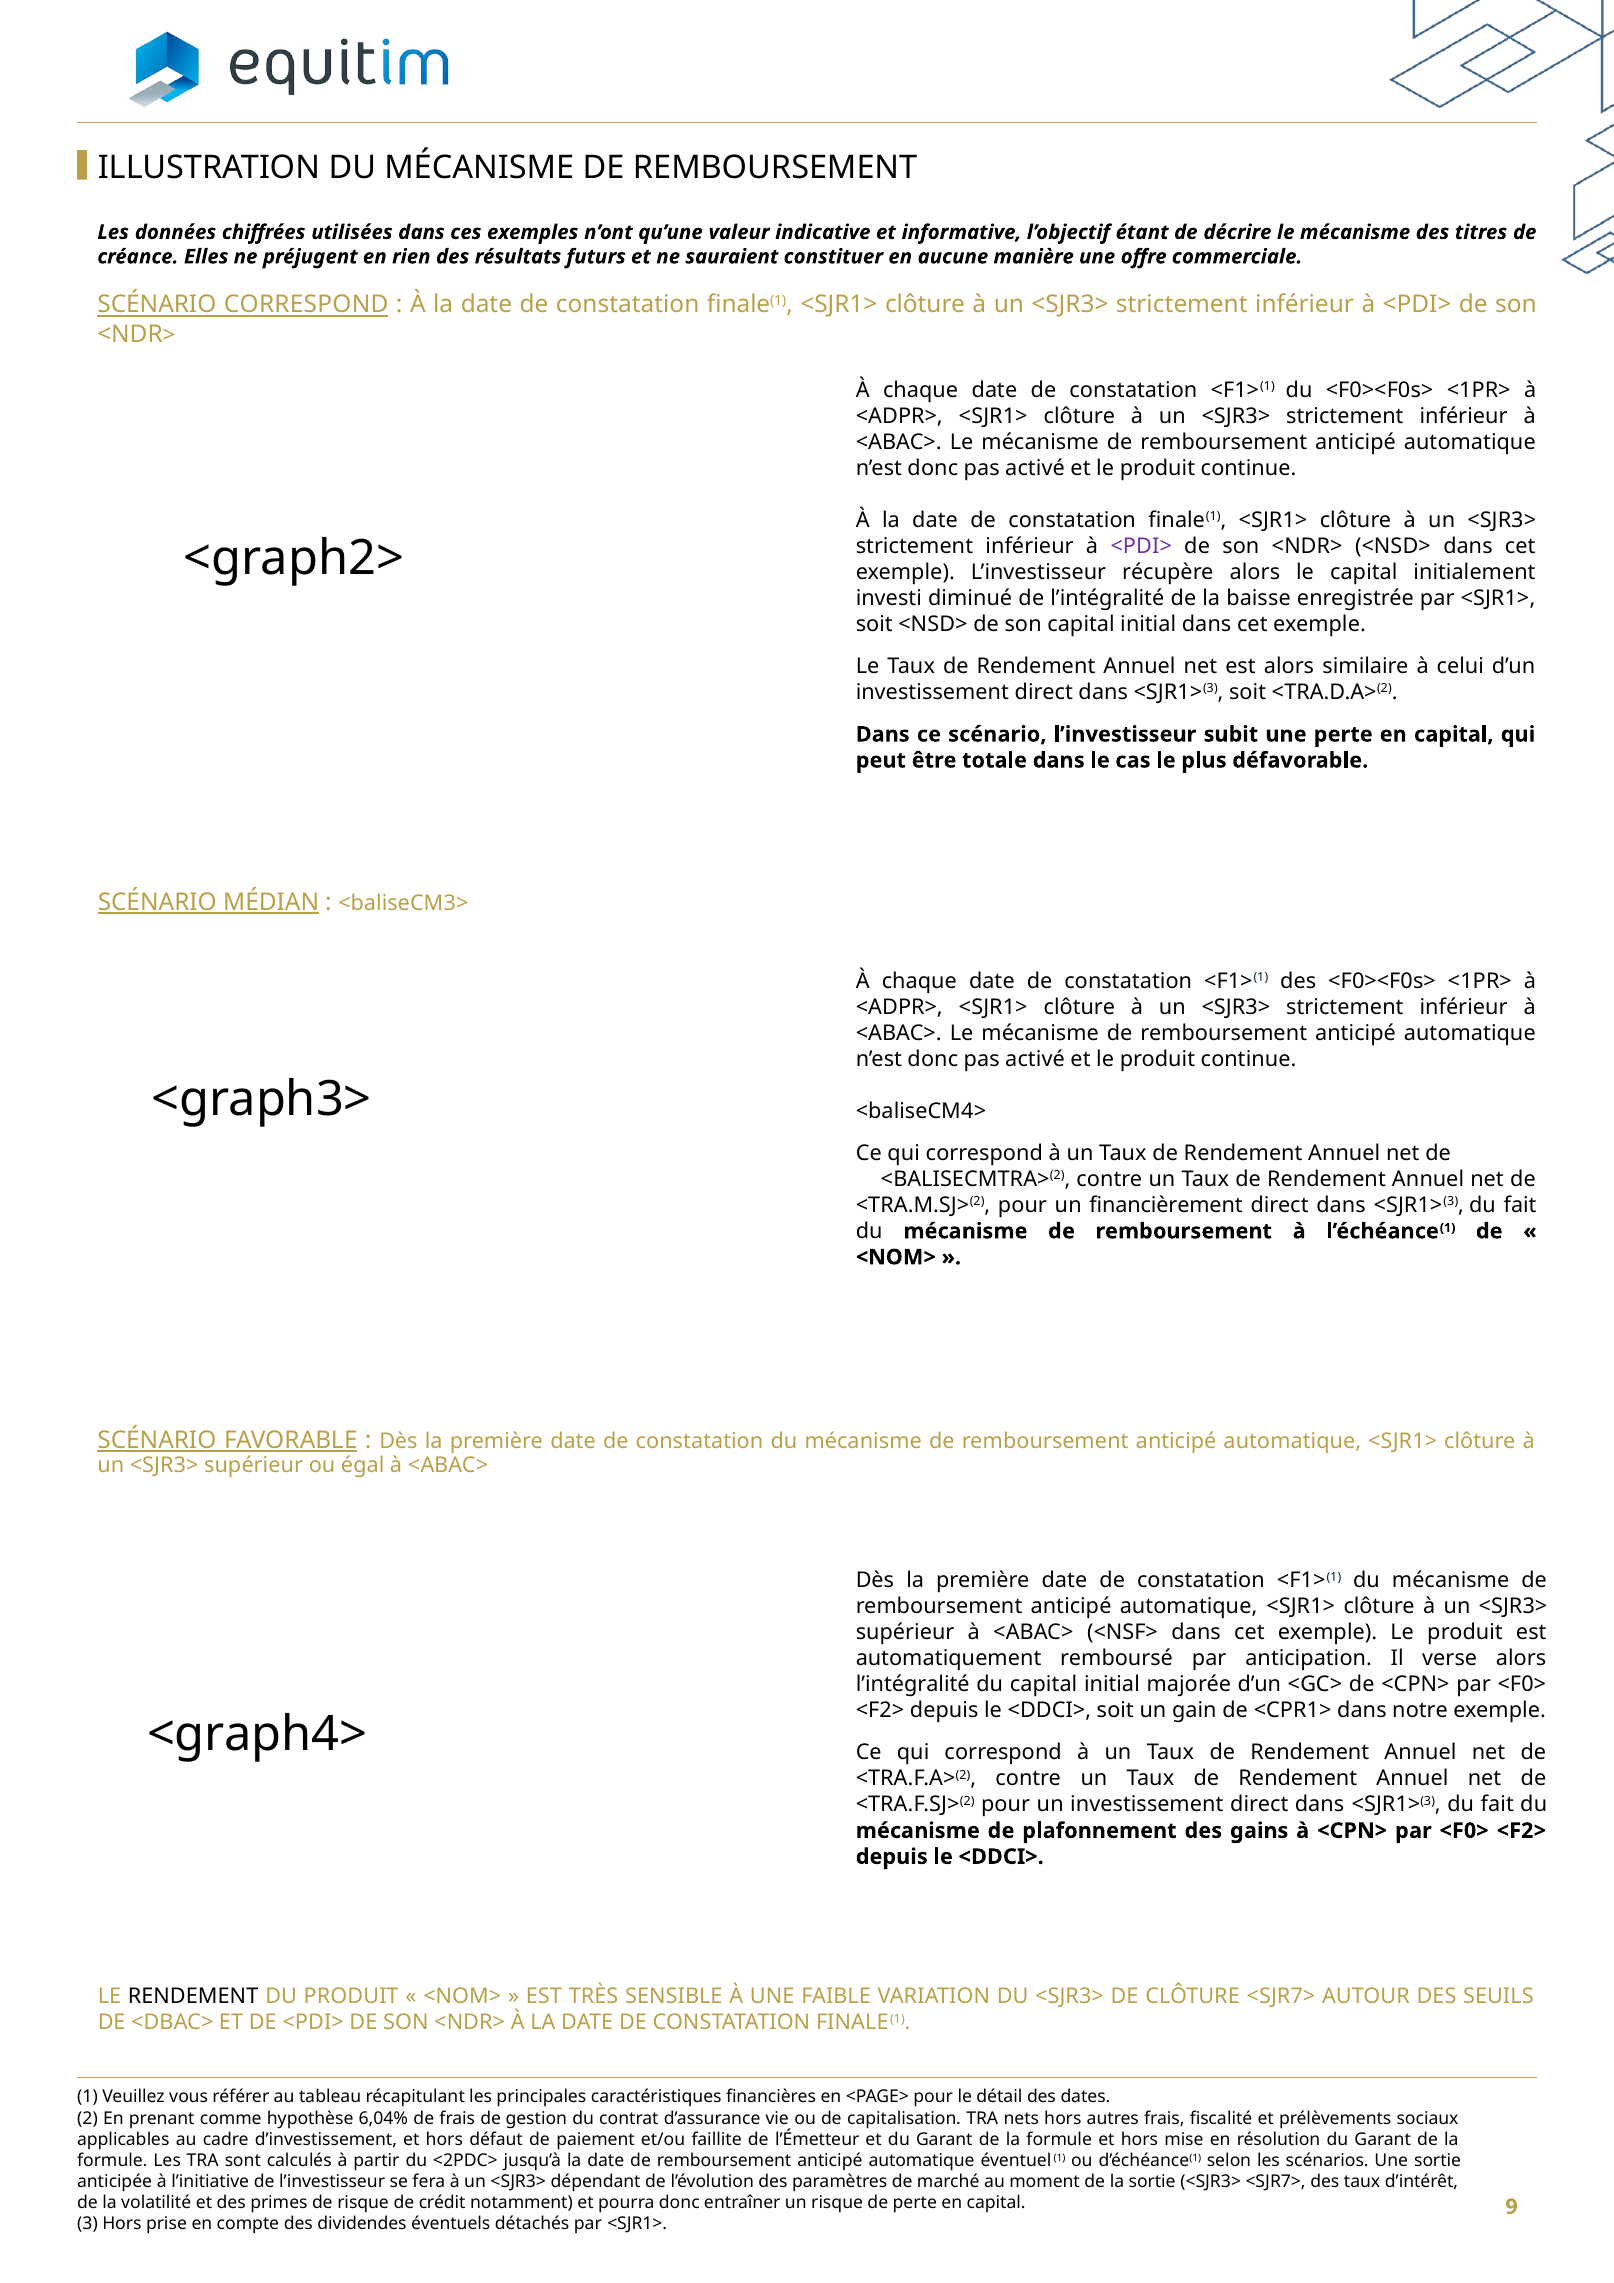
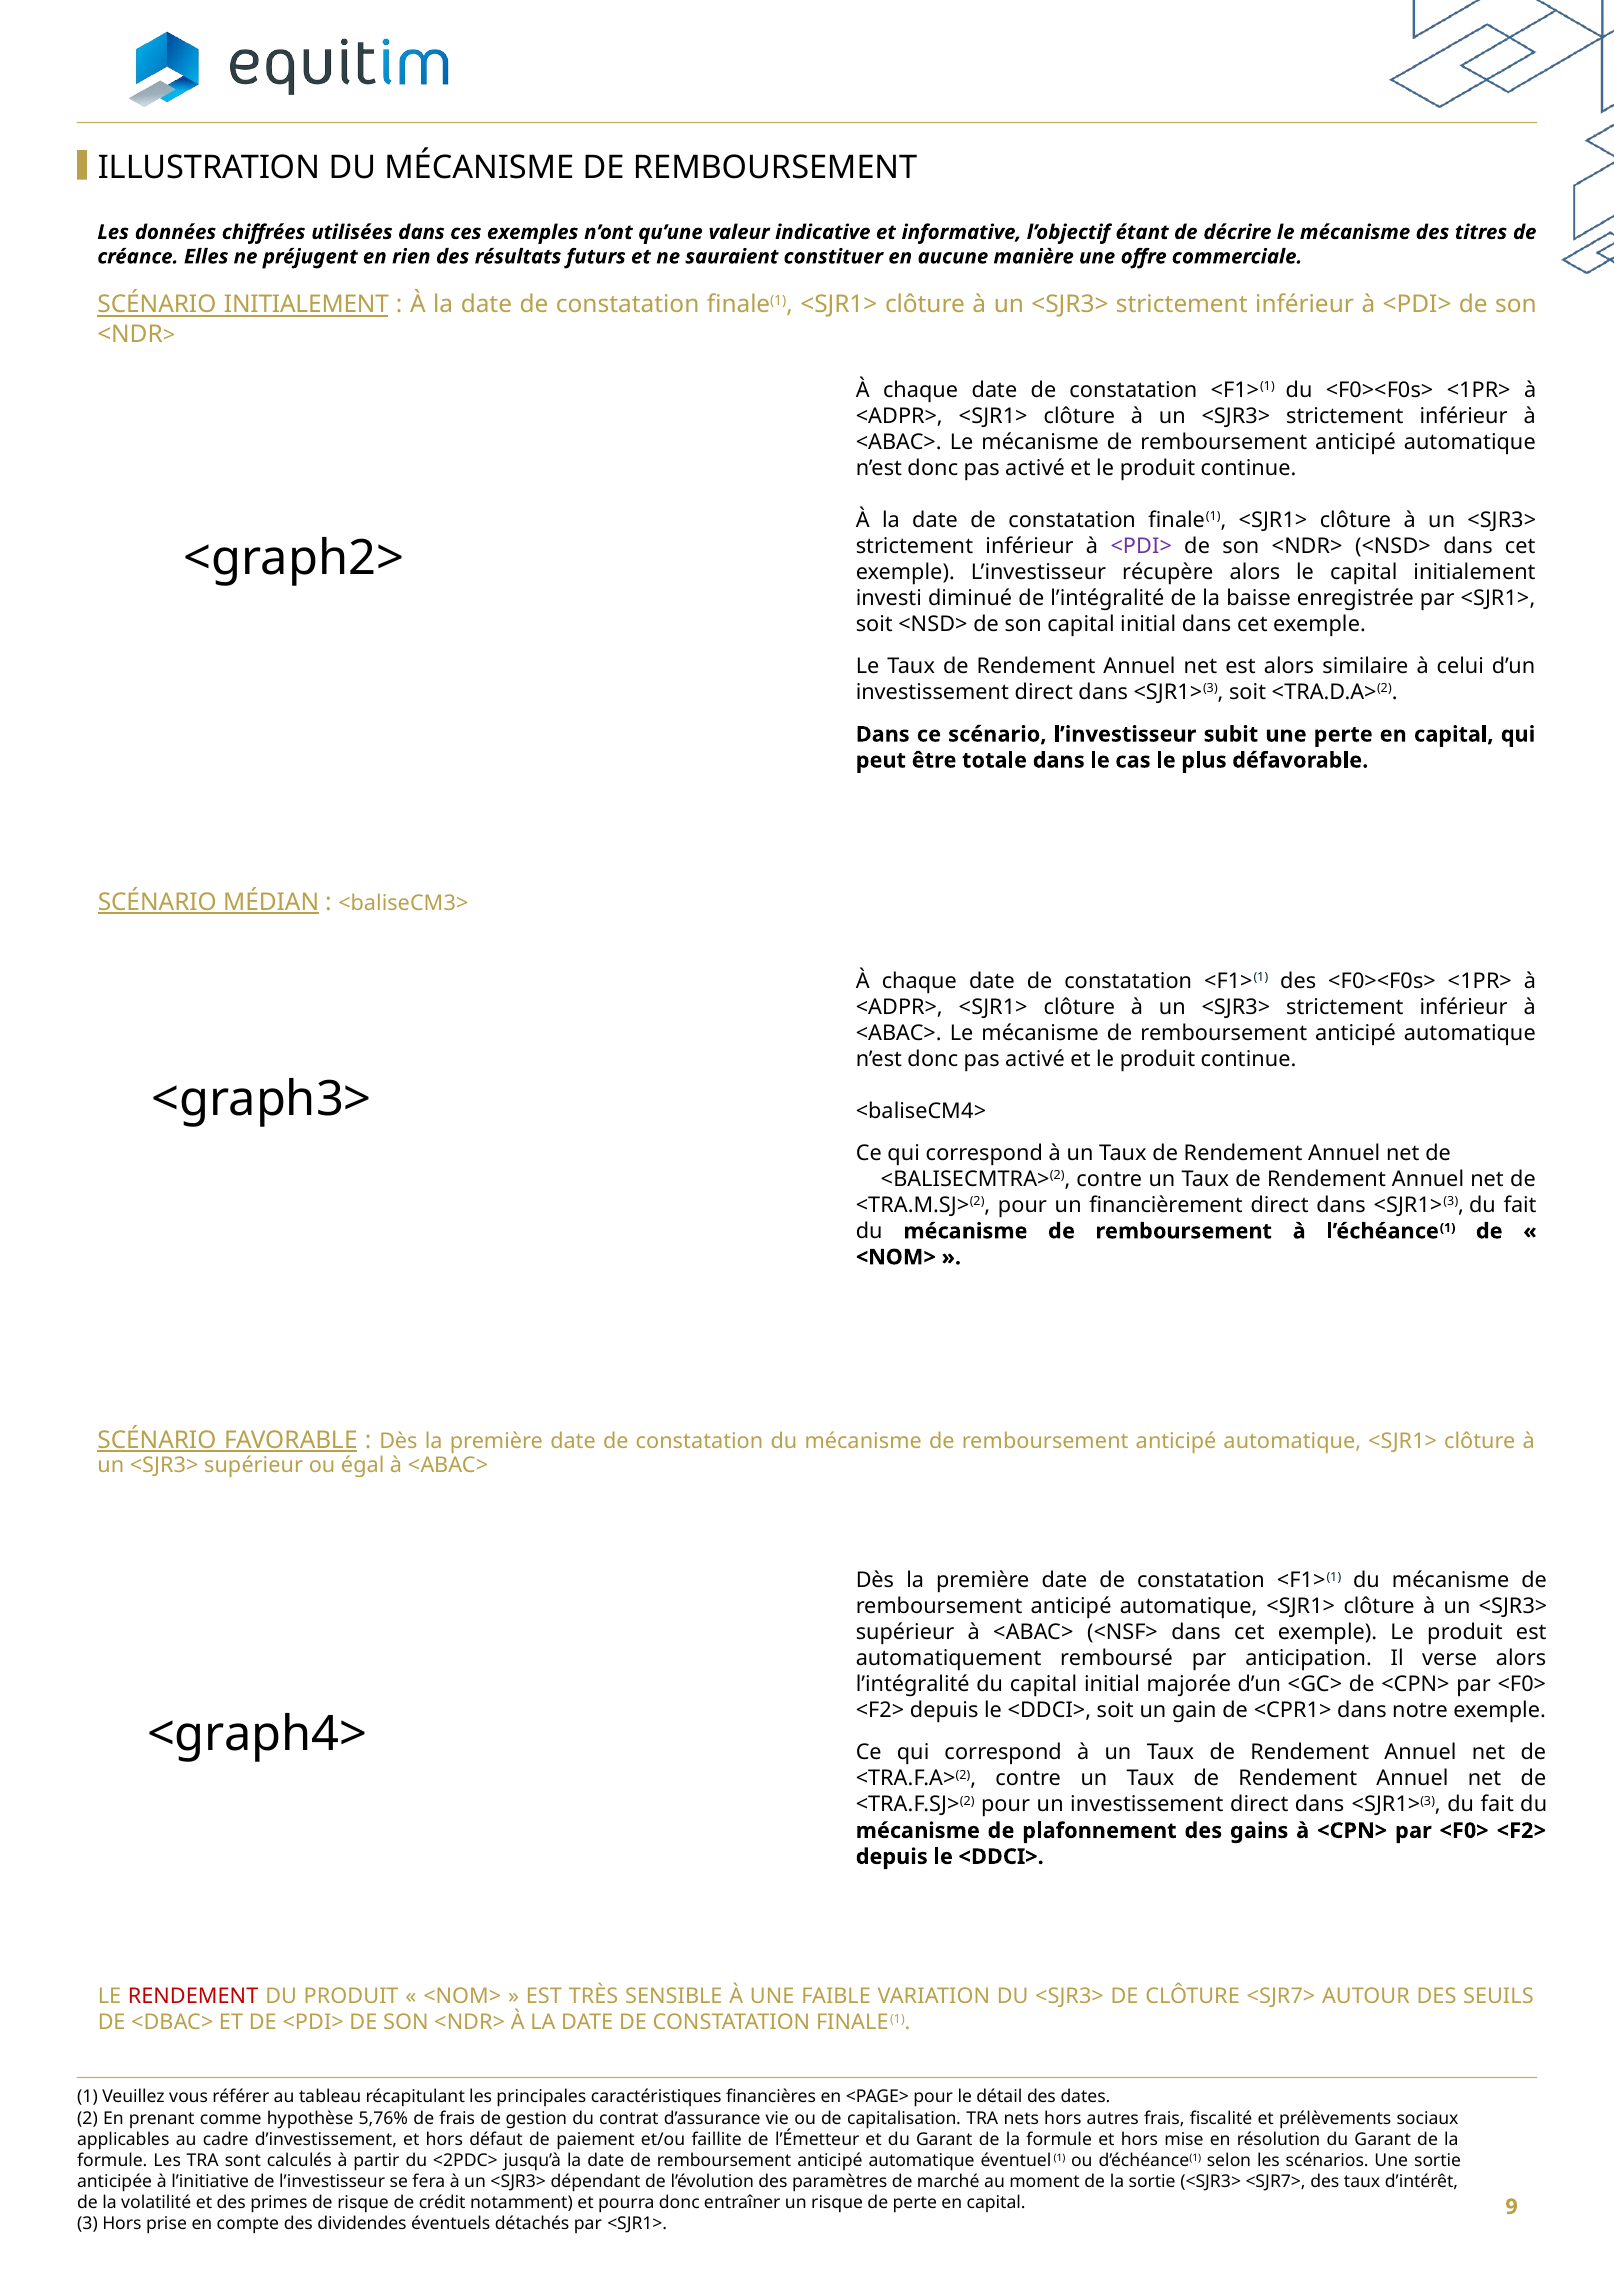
SCÉNARIO CORRESPOND: CORRESPOND -> INITIALEMENT
RENDEMENT at (193, 1996) colour: black -> red
6,04%: 6,04% -> 5,76%
